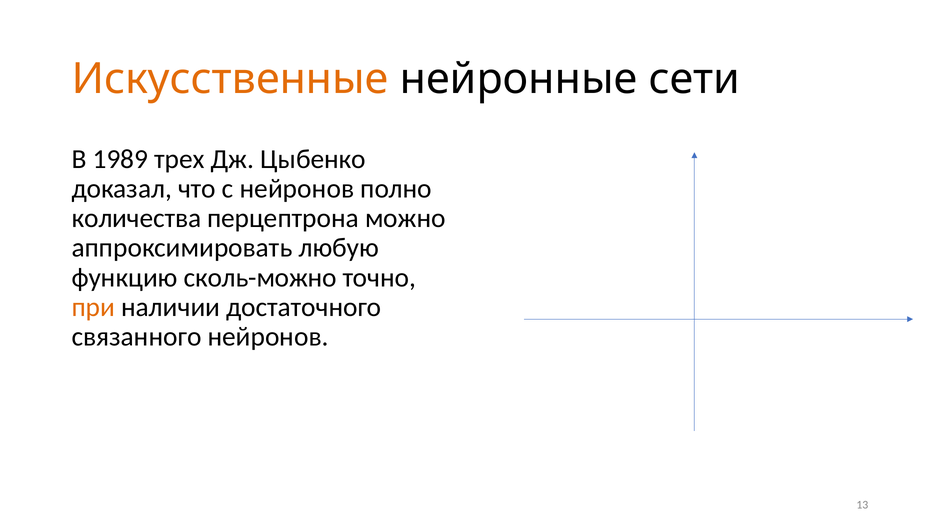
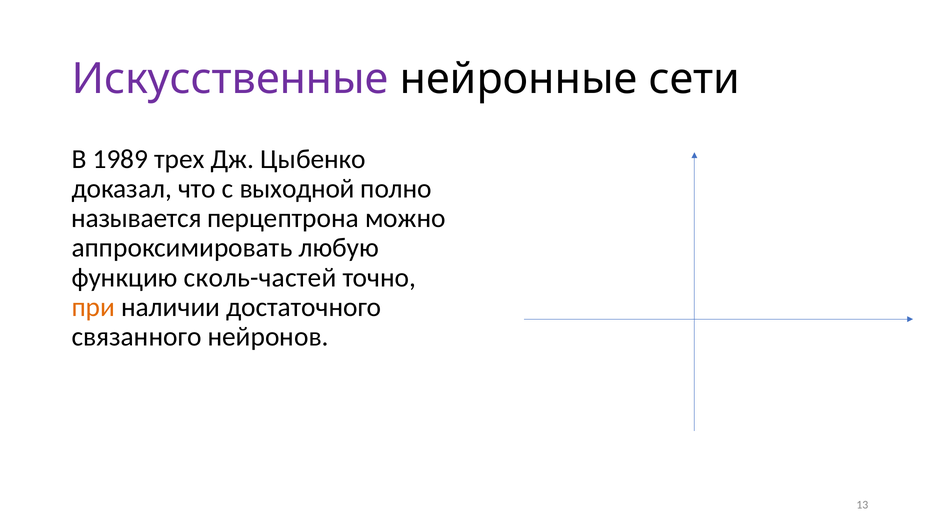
Искусственные colour: orange -> purple
с нейронов: нейронов -> выходной
количества: количества -> называется
сколь-можно: сколь-можно -> сколь-частей
